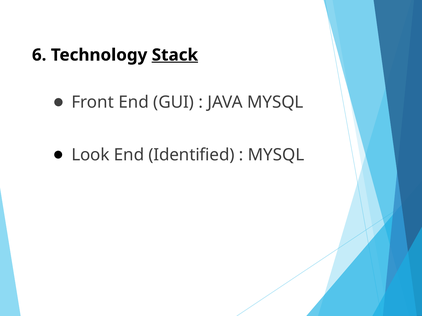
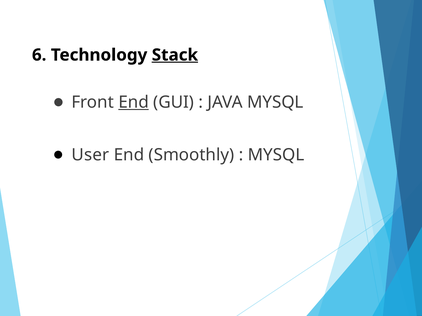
End at (134, 102) underline: none -> present
Look: Look -> User
Identified: Identified -> Smoothly
